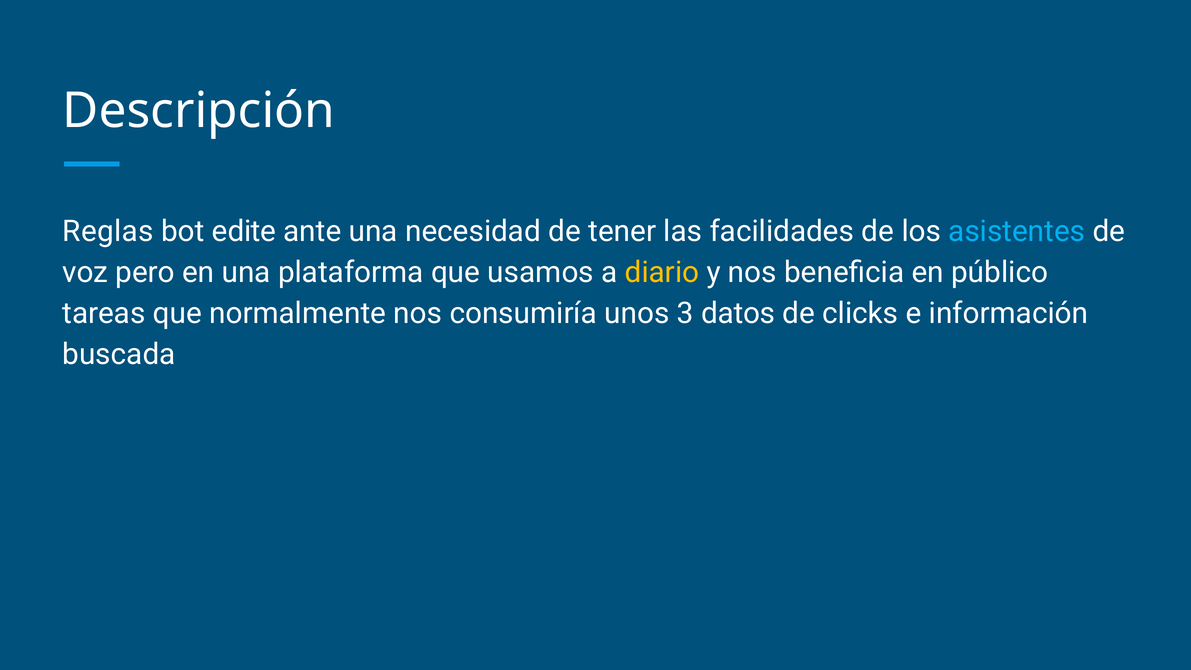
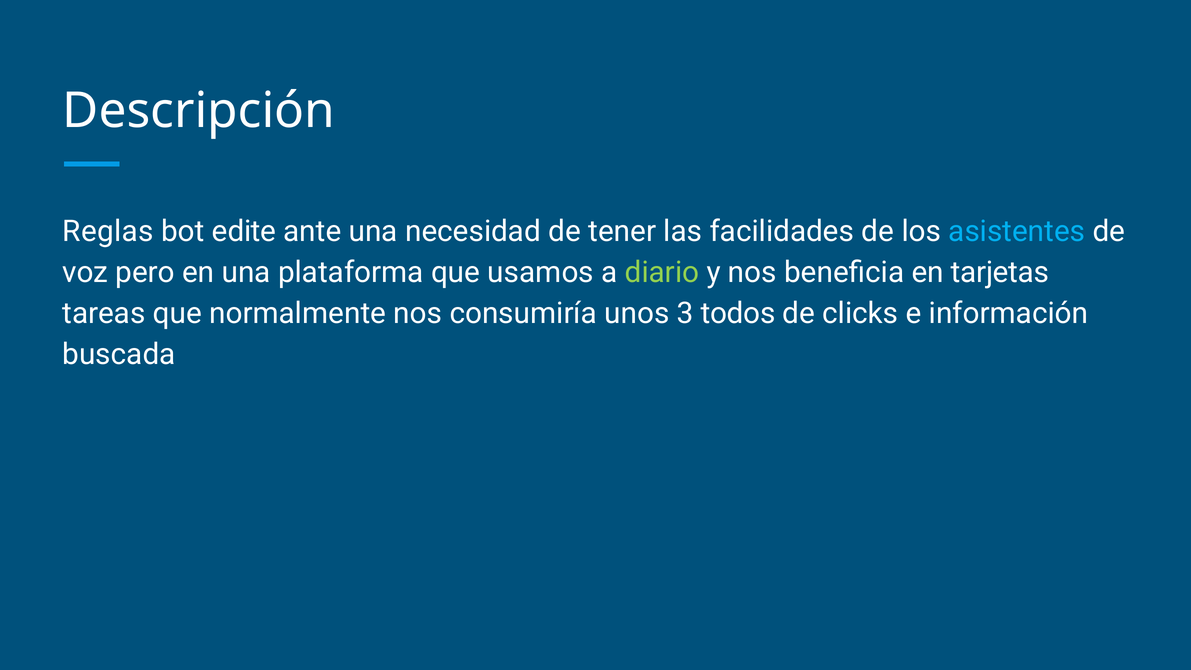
diario colour: yellow -> light green
público: público -> tarjetas
datos: datos -> todos
